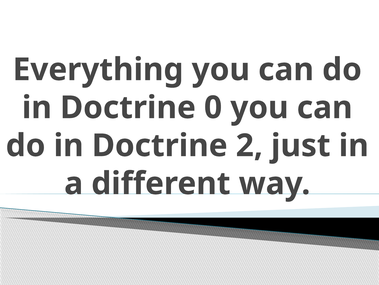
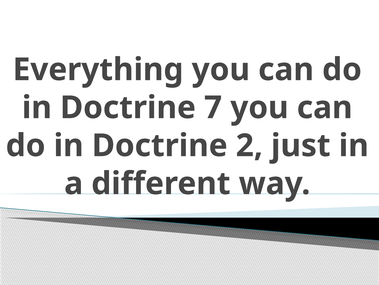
0: 0 -> 7
